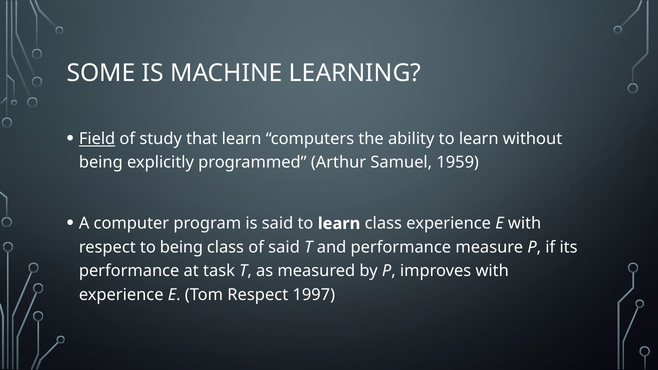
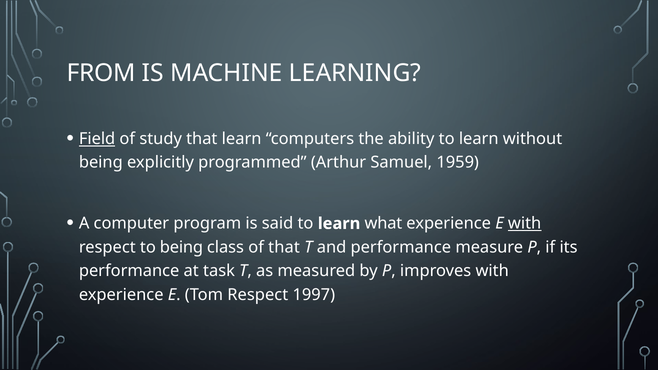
SOME: SOME -> FROM
learn class: class -> what
with at (525, 224) underline: none -> present
of said: said -> that
